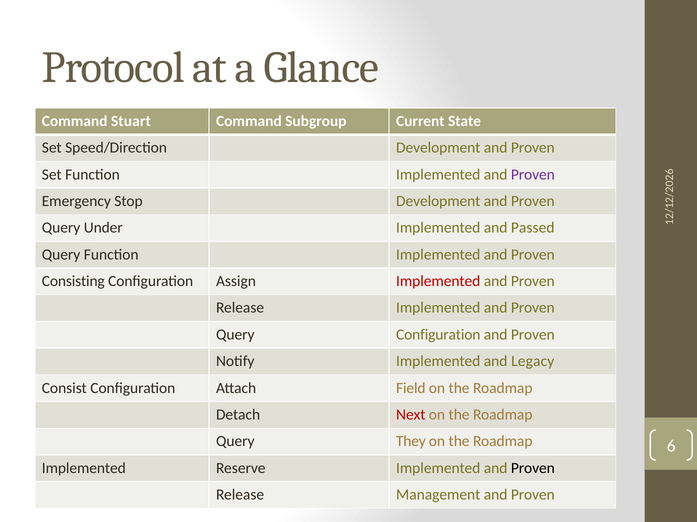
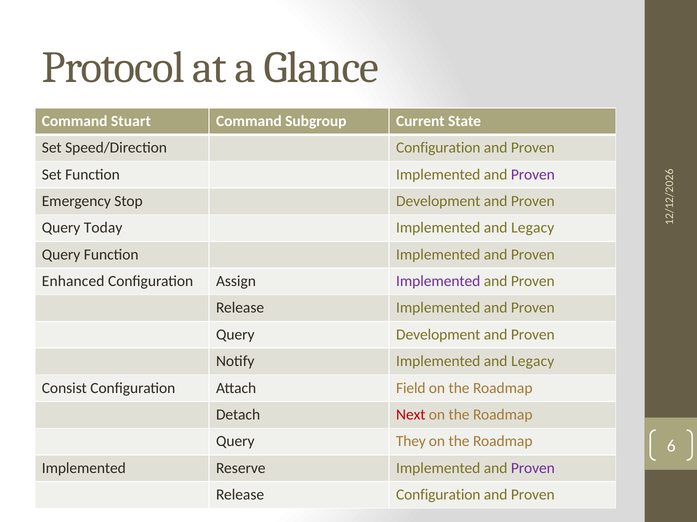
Speed/Direction Development: Development -> Configuration
Under: Under -> Today
Passed at (533, 228): Passed -> Legacy
Consisting: Consisting -> Enhanced
Implemented at (438, 282) colour: red -> purple
Query Configuration: Configuration -> Development
Proven at (533, 469) colour: black -> purple
Release Management: Management -> Configuration
